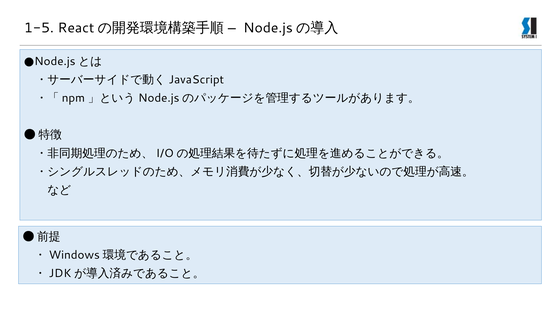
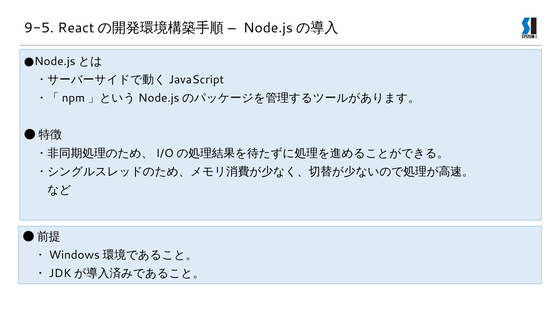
1-5: 1-5 -> 9-5
